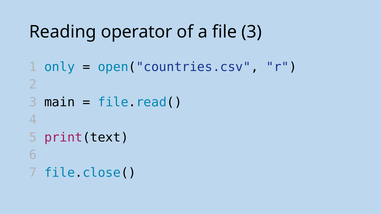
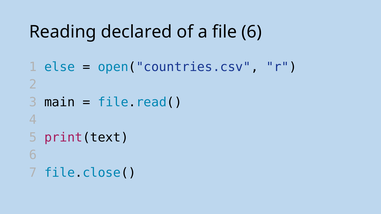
operator: operator -> declared
file 3: 3 -> 6
only: only -> else
